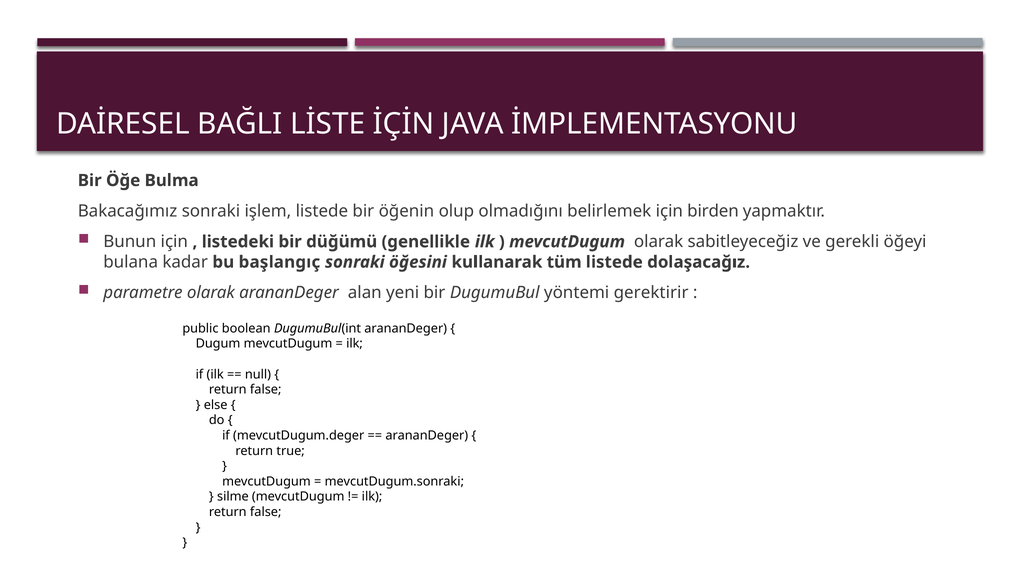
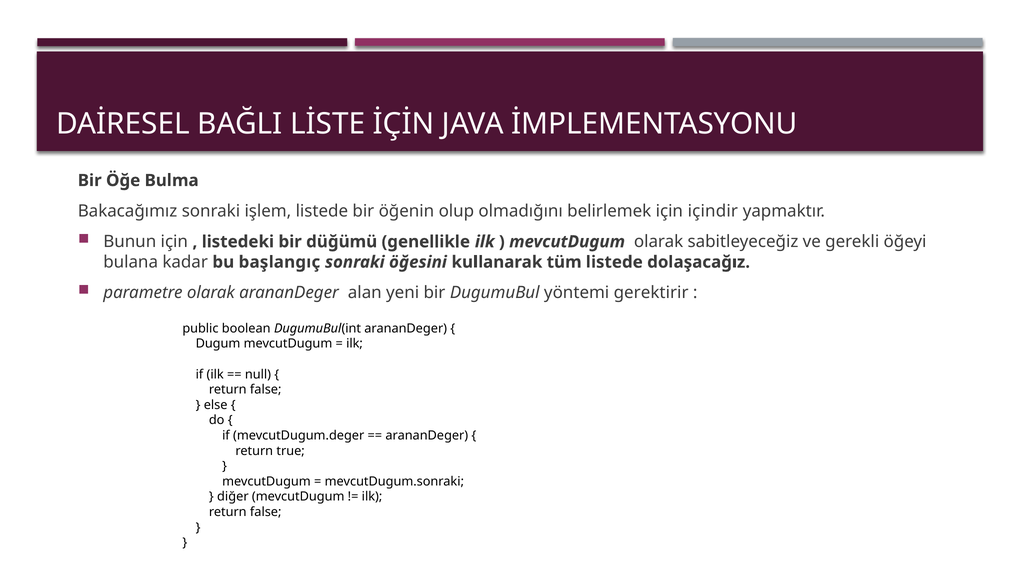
birden: birden -> içindir
silme: silme -> diğer
